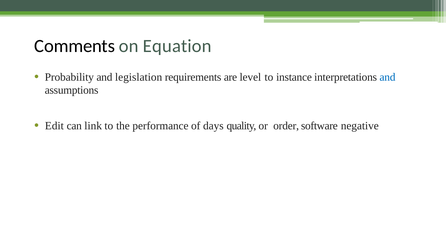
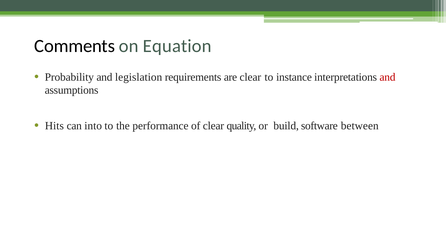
are level: level -> clear
and at (387, 77) colour: blue -> red
Edit: Edit -> Hits
link: link -> into
of days: days -> clear
order: order -> build
negative: negative -> between
